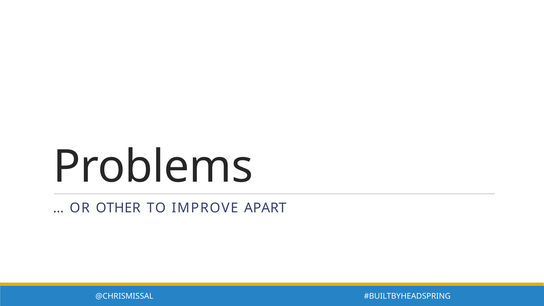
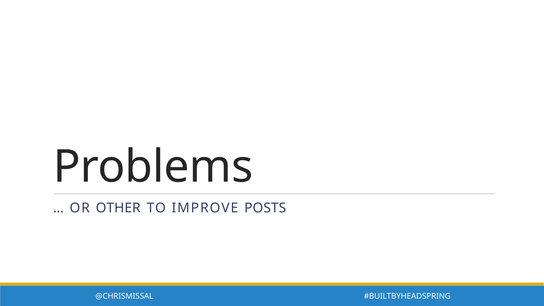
APART: APART -> POSTS
